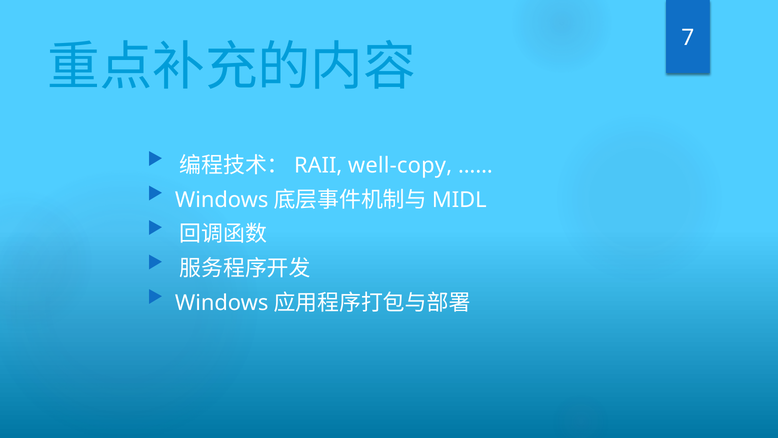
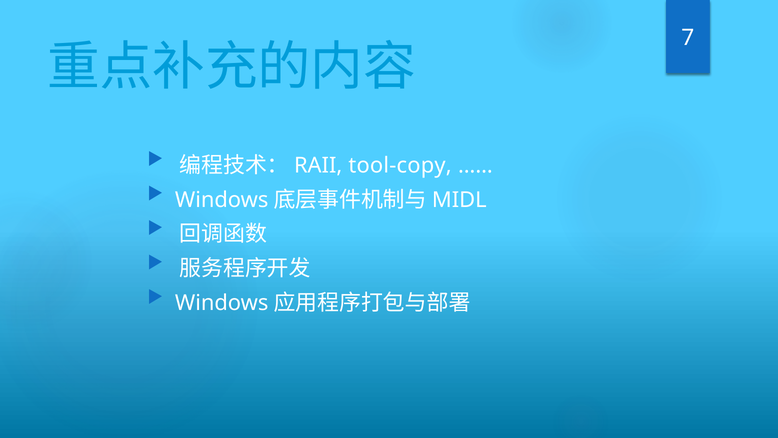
well-copy: well-copy -> tool-copy
